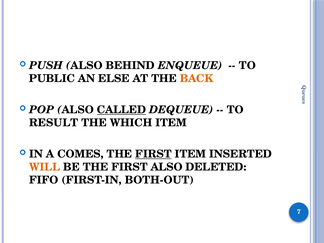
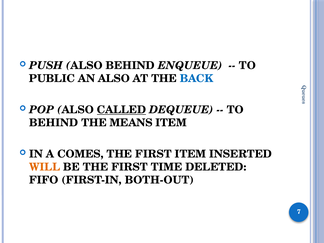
AN ELSE: ELSE -> ALSO
BACK colour: orange -> blue
RESULT at (54, 123): RESULT -> BEHIND
WHICH: WHICH -> MEANS
FIRST at (153, 154) underline: present -> none
FIRST ALSO: ALSO -> TIME
